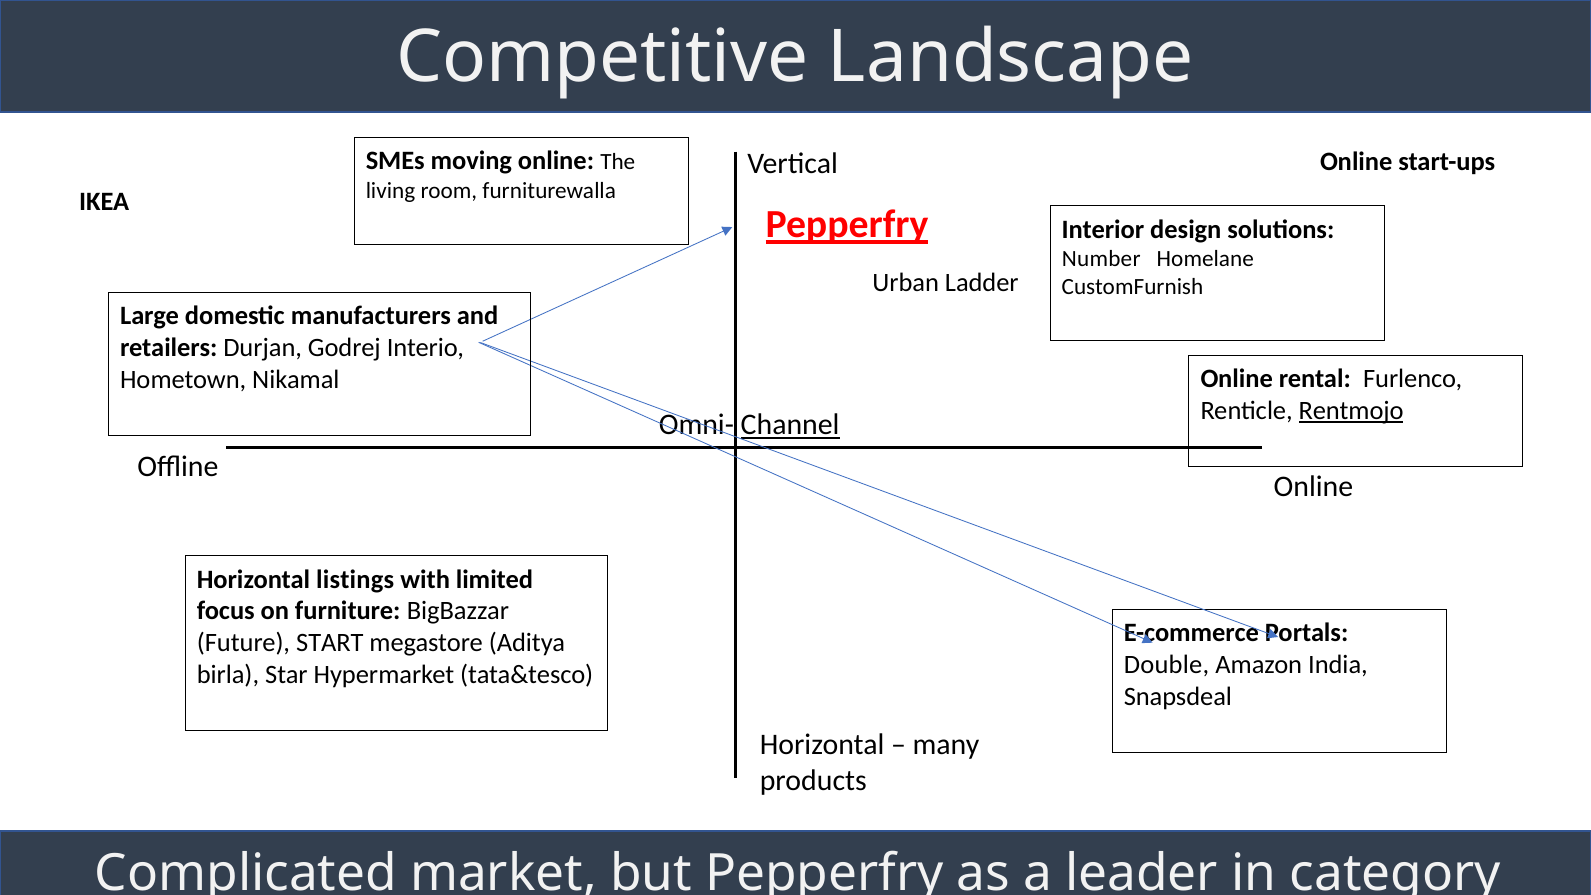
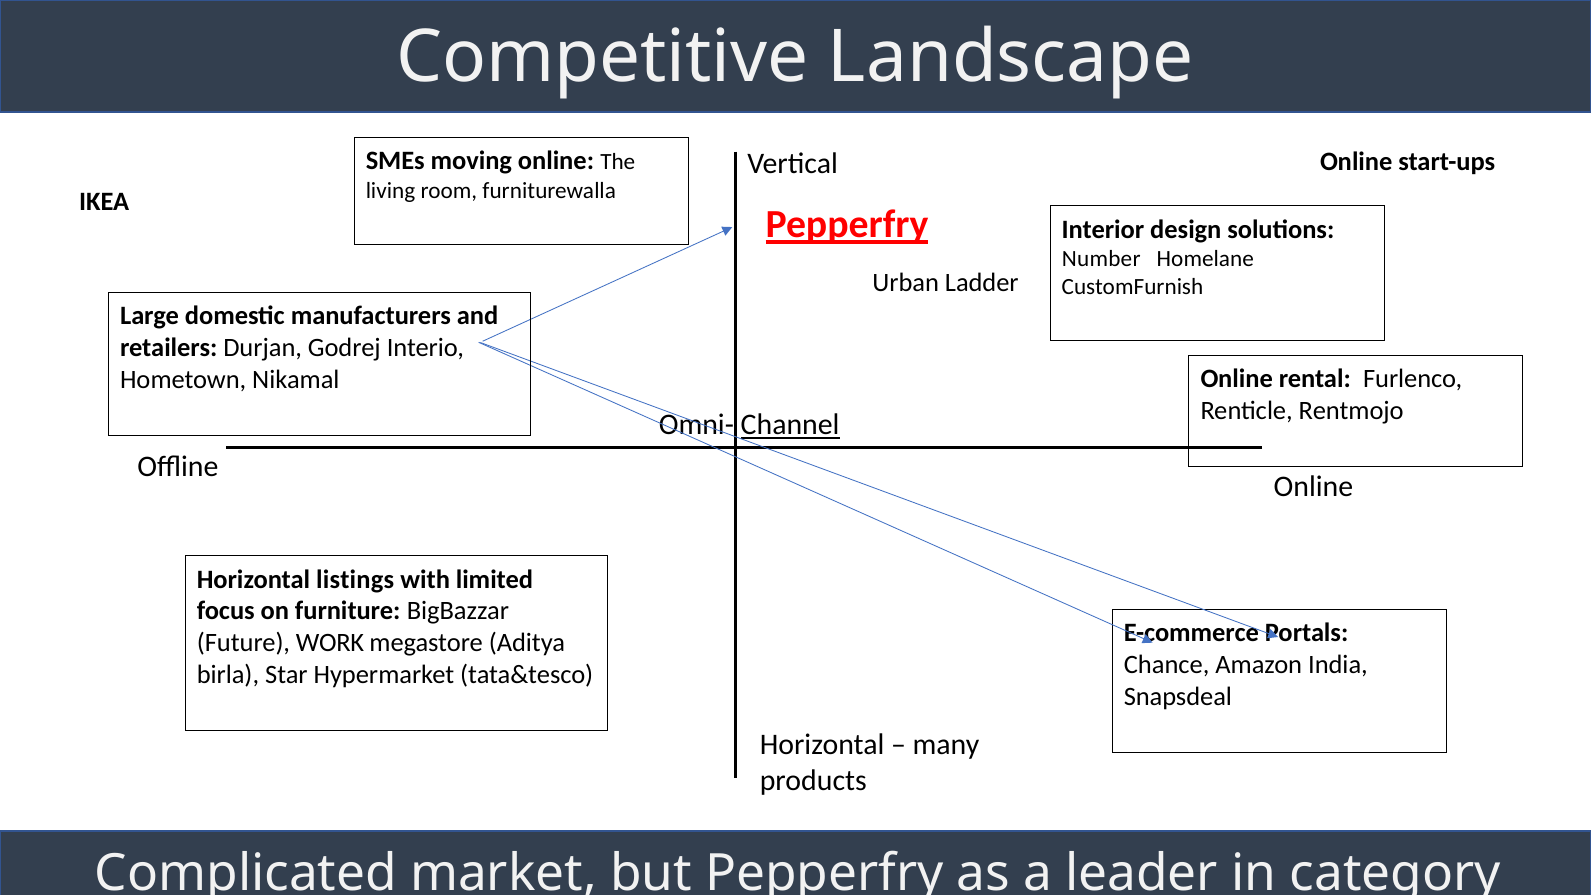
Rentmojo underline: present -> none
START: START -> WORK
Double: Double -> Chance
